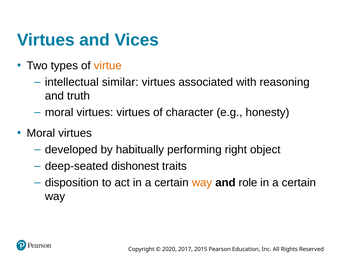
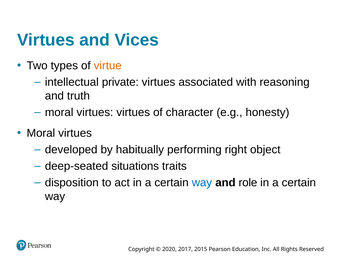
similar: similar -> private
dishonest: dishonest -> situations
way at (202, 183) colour: orange -> blue
